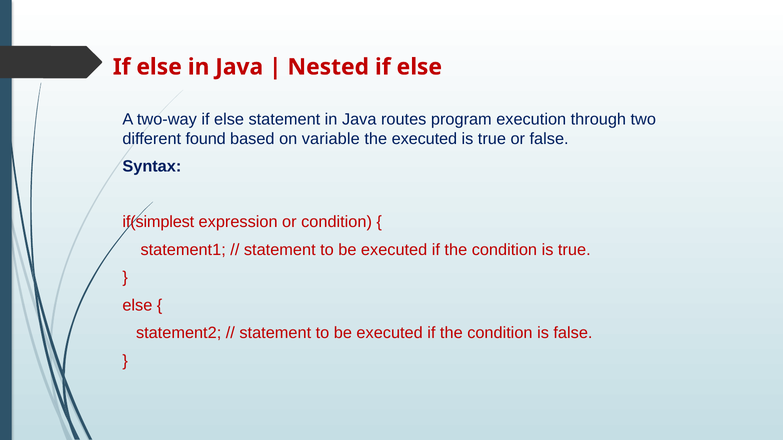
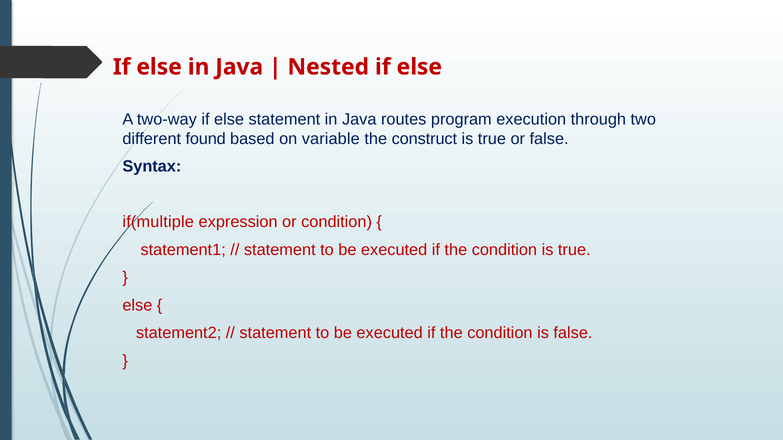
the executed: executed -> construct
if(simplest: if(simplest -> if(multiple
